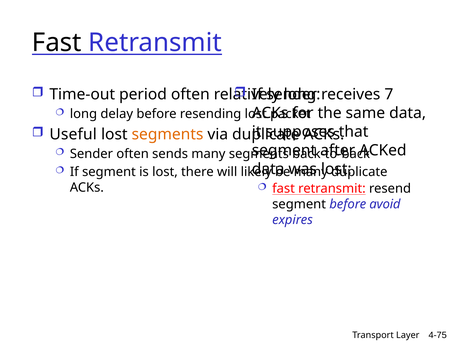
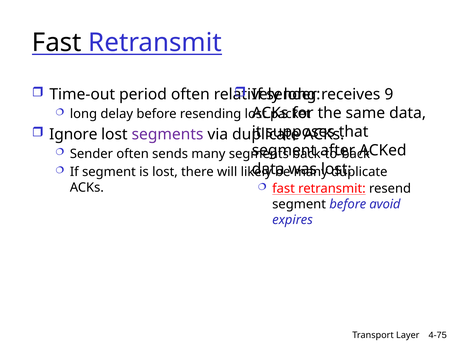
7: 7 -> 9
Useful: Useful -> Ignore
segments at (168, 134) colour: orange -> purple
